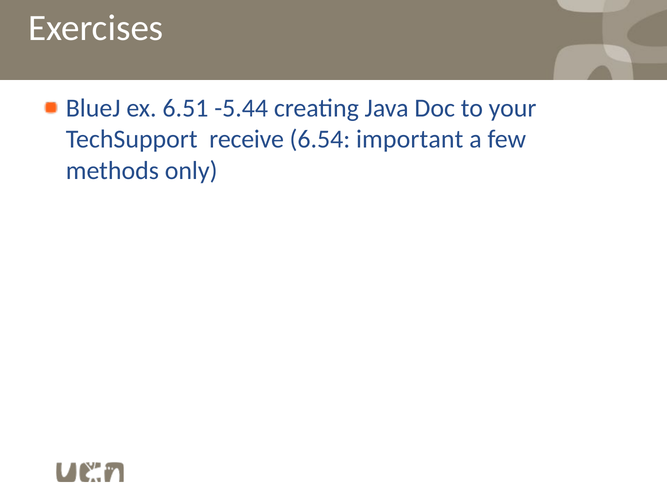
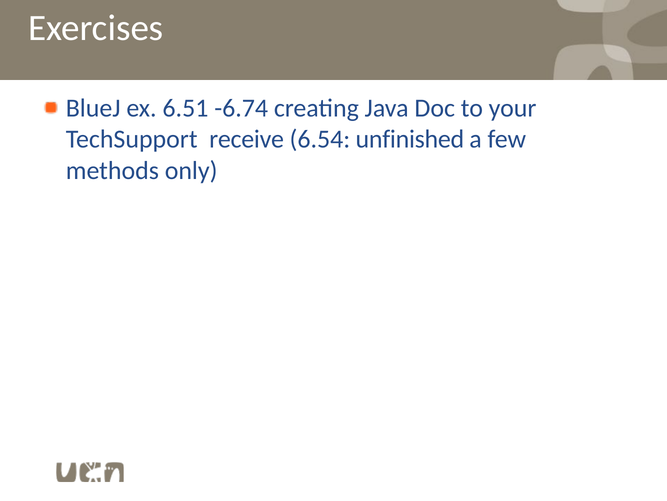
-5.44: -5.44 -> -6.74
important: important -> unfinished
